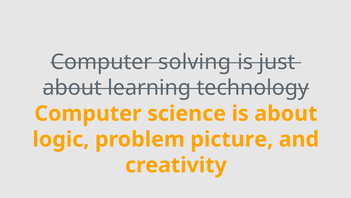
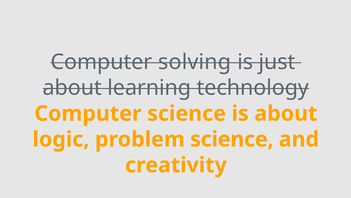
problem picture: picture -> science
